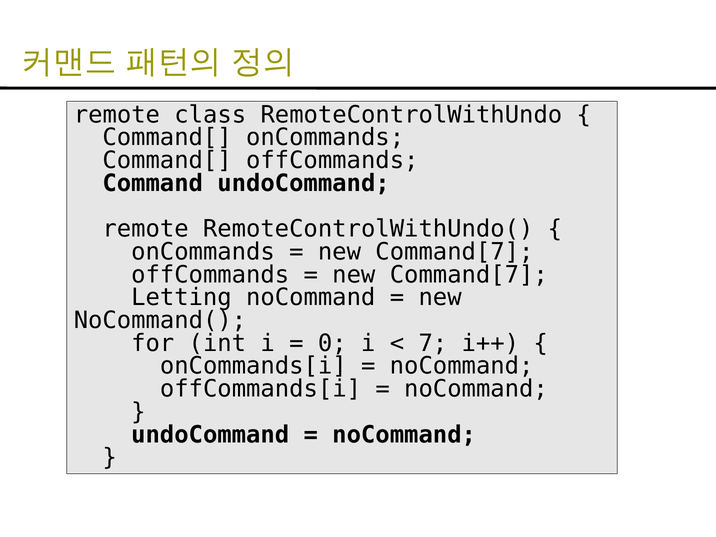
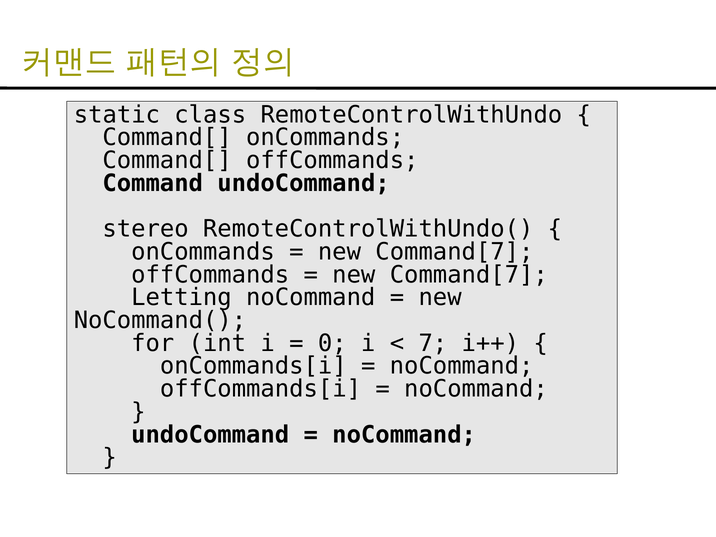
remote at (117, 115): remote -> static
remote at (146, 229): remote -> stereo
